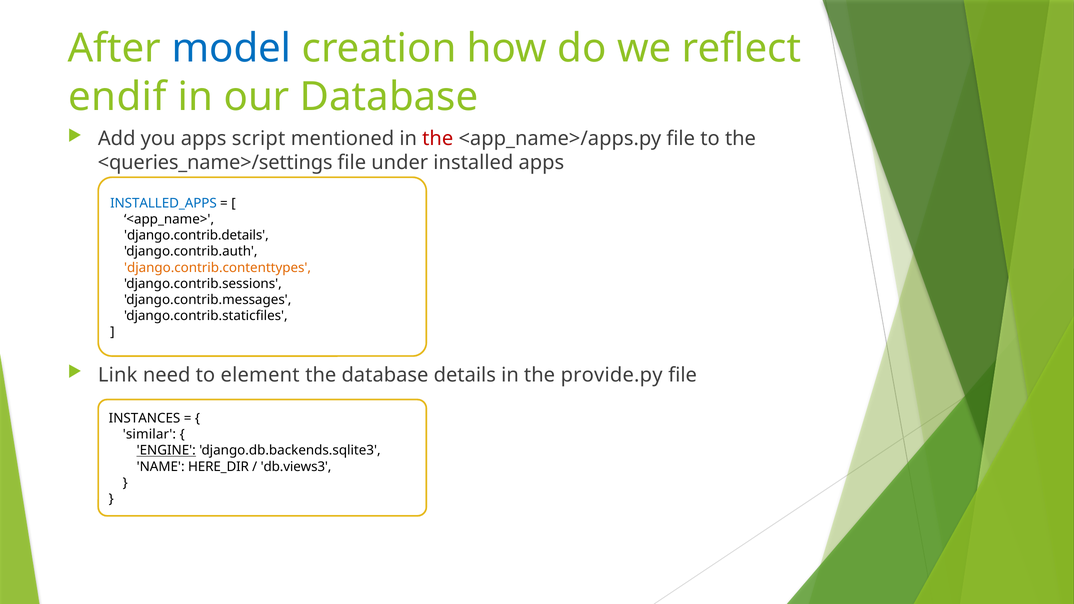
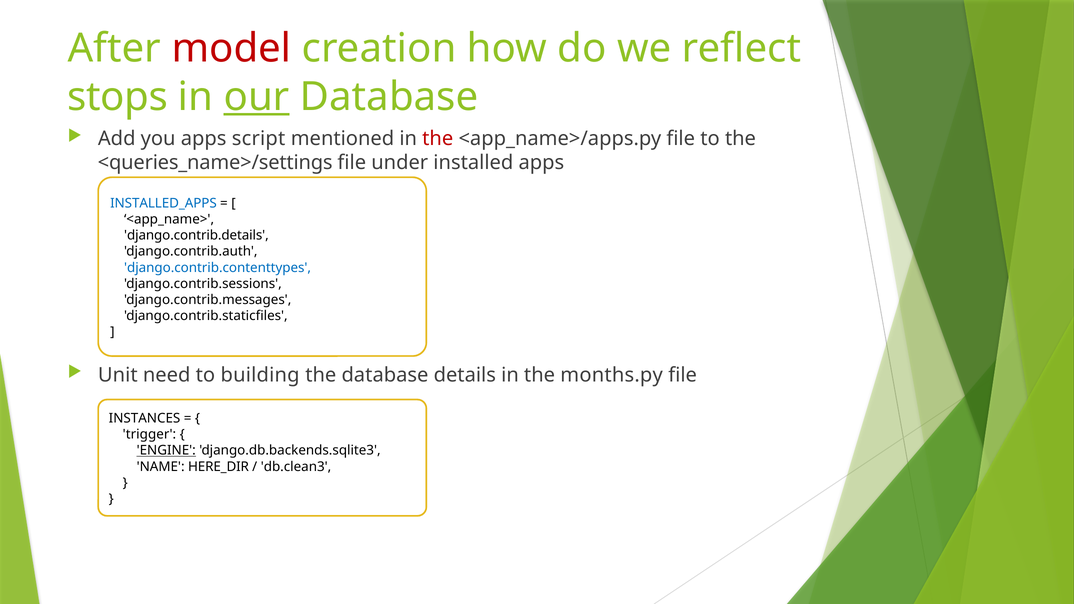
model colour: blue -> red
endif: endif -> stops
our underline: none -> present
django.contrib.contenttypes colour: orange -> blue
Link: Link -> Unit
element: element -> building
provide.py: provide.py -> months.py
similar: similar -> trigger
db.views3: db.views3 -> db.clean3
